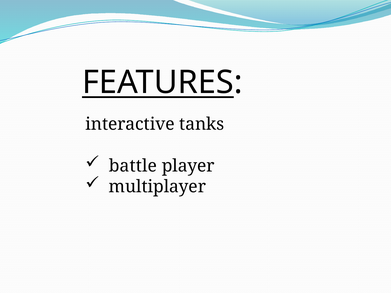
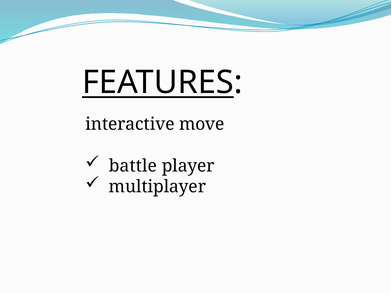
tanks: tanks -> move
